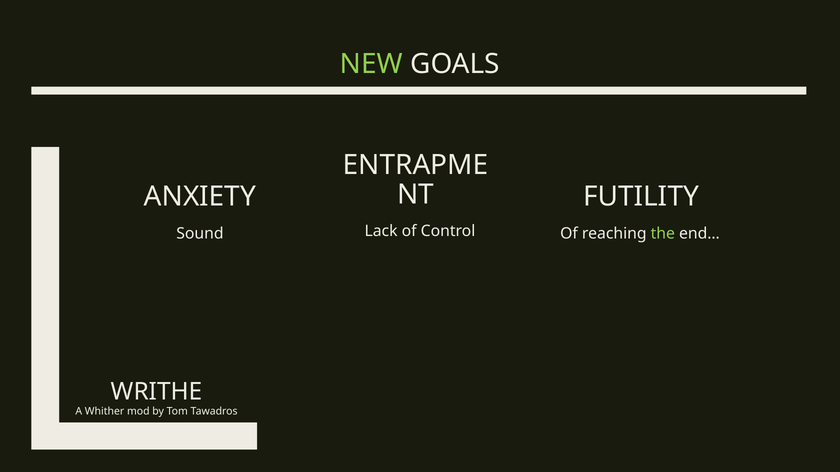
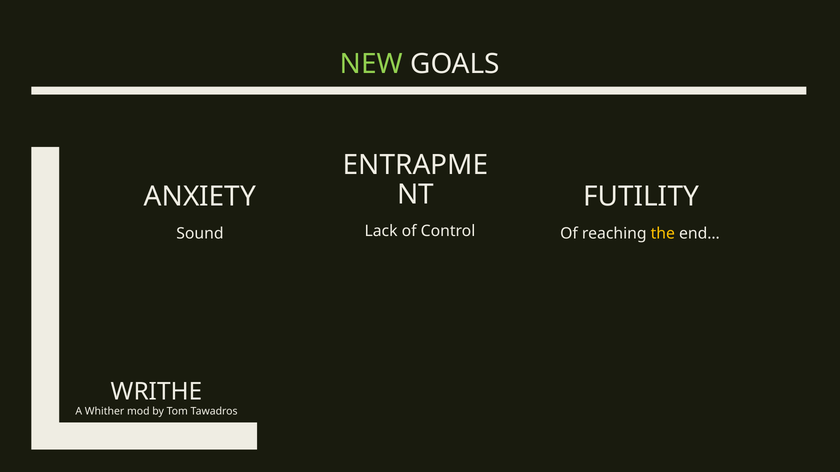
the colour: light green -> yellow
